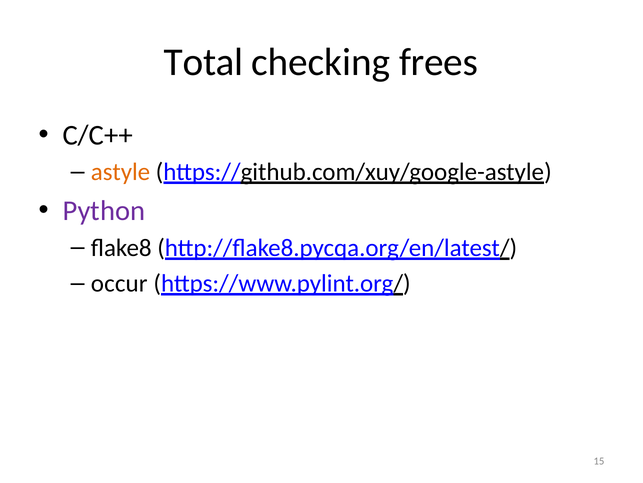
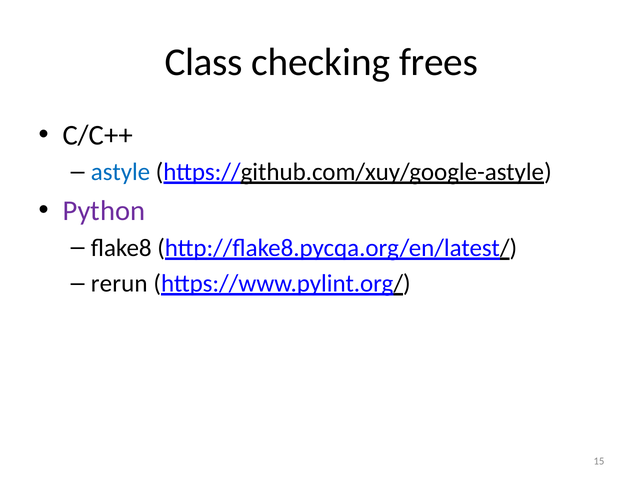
Total: Total -> Class
astyle colour: orange -> blue
occur: occur -> rerun
